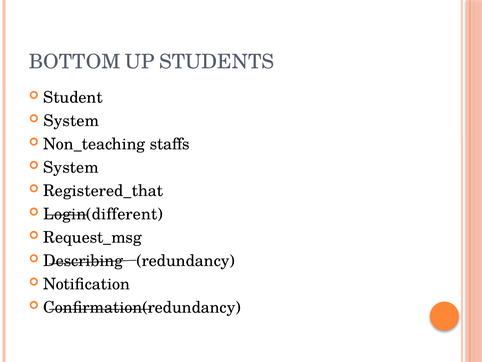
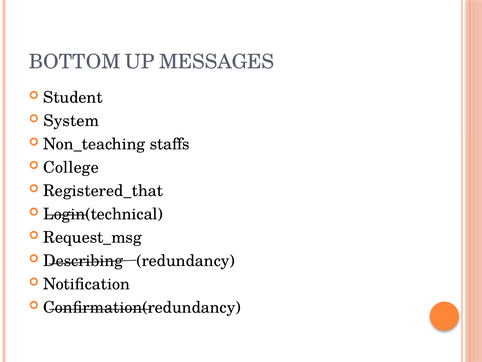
STUDENTS: STUDENTS -> MESSAGES
System at (71, 167): System -> College
Login(different: Login(different -> Login(technical
